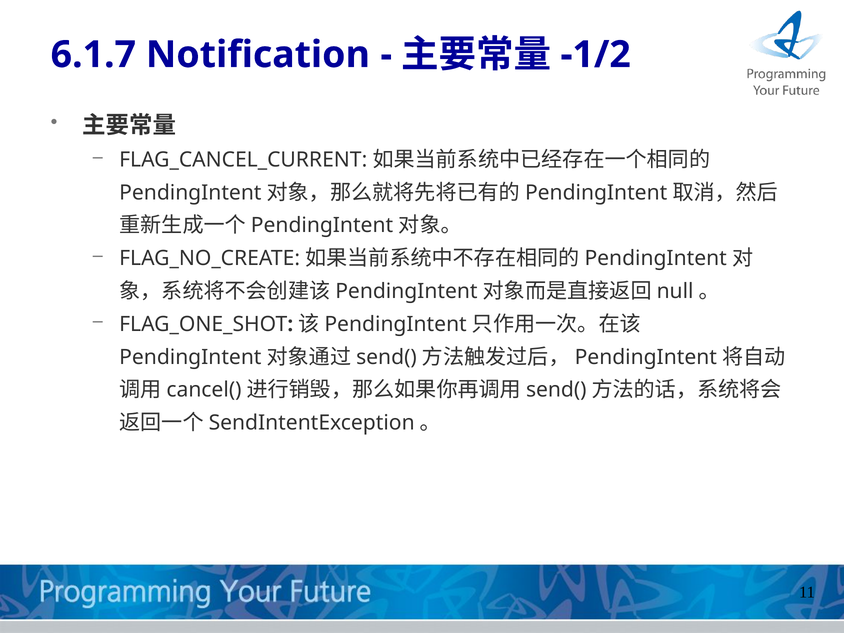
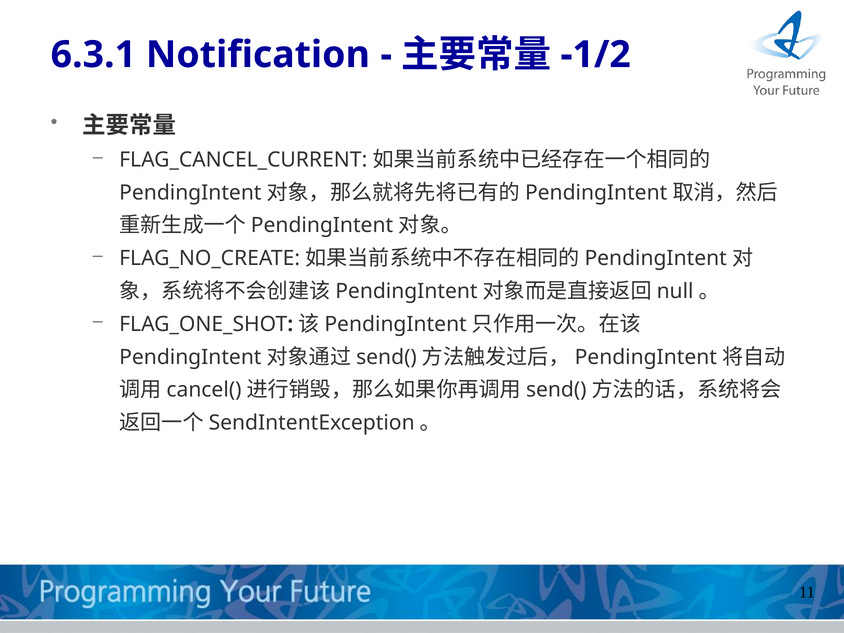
6.1.7: 6.1.7 -> 6.3.1
